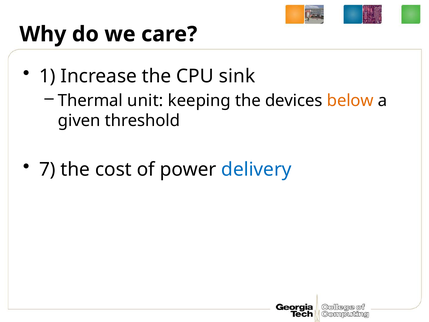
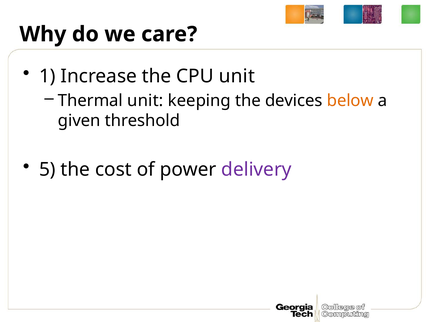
CPU sink: sink -> unit
7: 7 -> 5
delivery colour: blue -> purple
